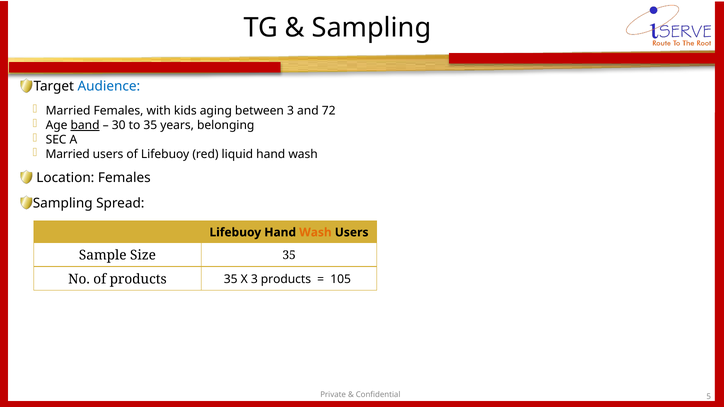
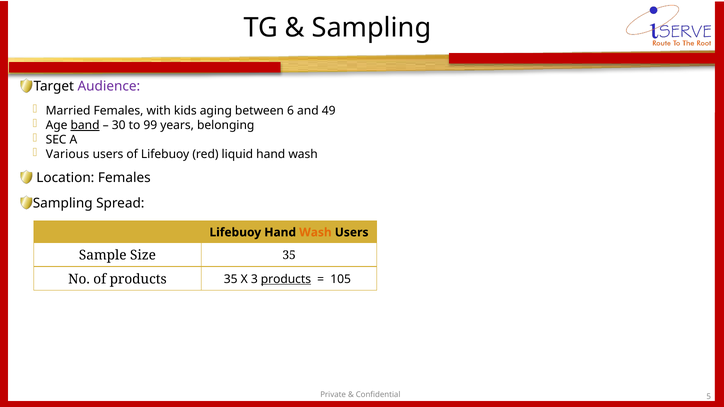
Audience colour: blue -> purple
between 3: 3 -> 6
72: 72 -> 49
to 35: 35 -> 99
Married at (68, 154): Married -> Various
products at (286, 279) underline: none -> present
